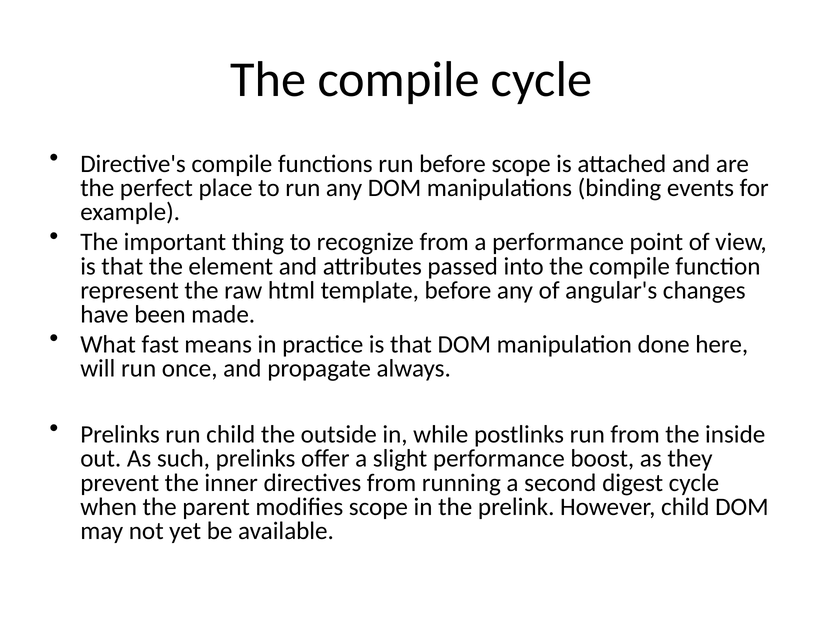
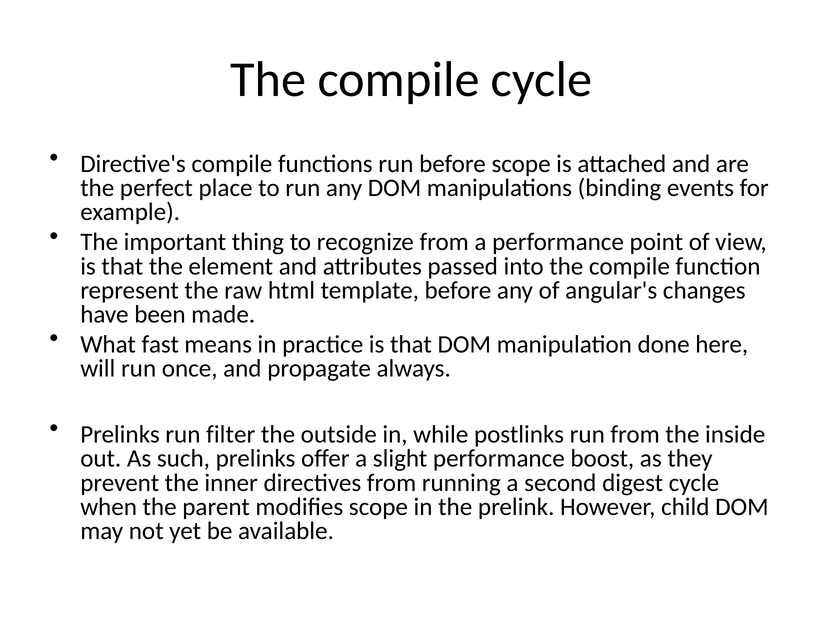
run child: child -> filter
